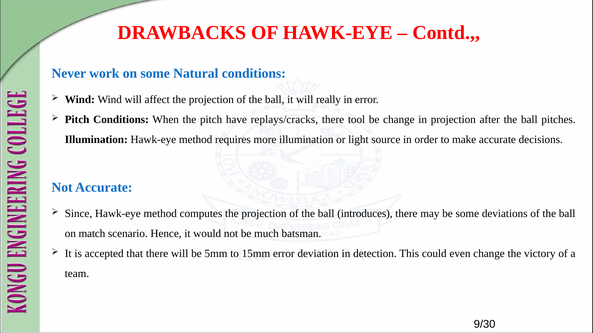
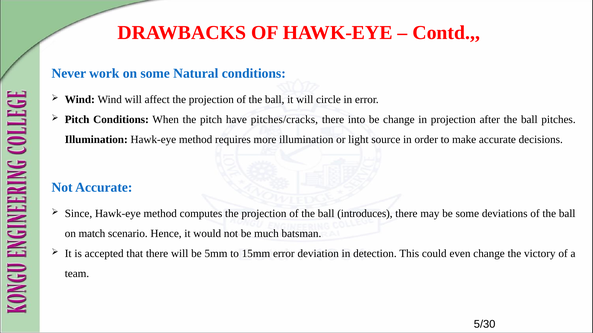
really: really -> circle
replays/cracks: replays/cracks -> pitches/cracks
tool: tool -> into
9/30: 9/30 -> 5/30
